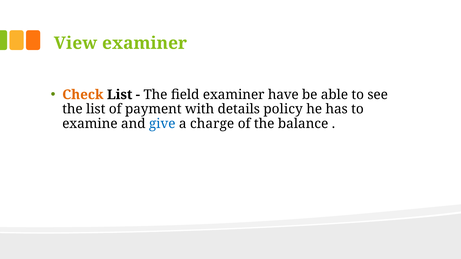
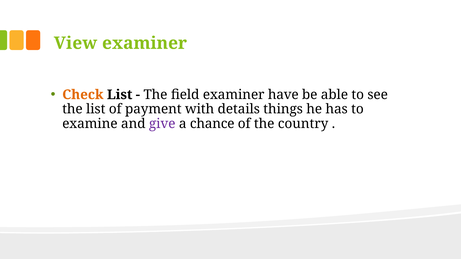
policy: policy -> things
give colour: blue -> purple
charge: charge -> chance
balance: balance -> country
